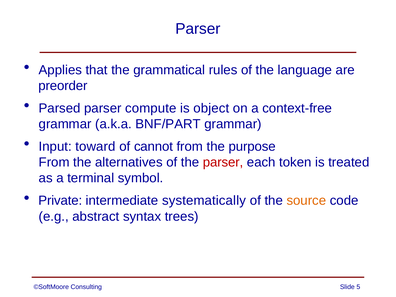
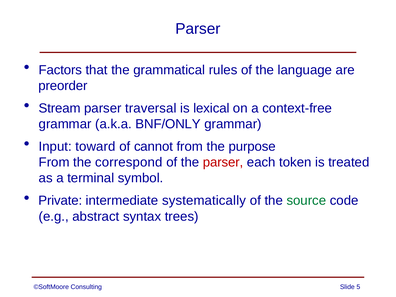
Applies: Applies -> Factors
Parsed: Parsed -> Stream
compute: compute -> traversal
object: object -> lexical
BNF/PART: BNF/PART -> BNF/ONLY
alternatives: alternatives -> correspond
source colour: orange -> green
